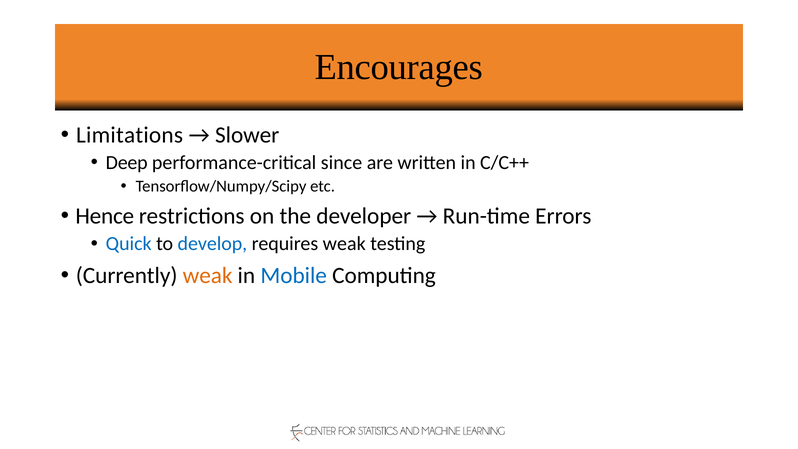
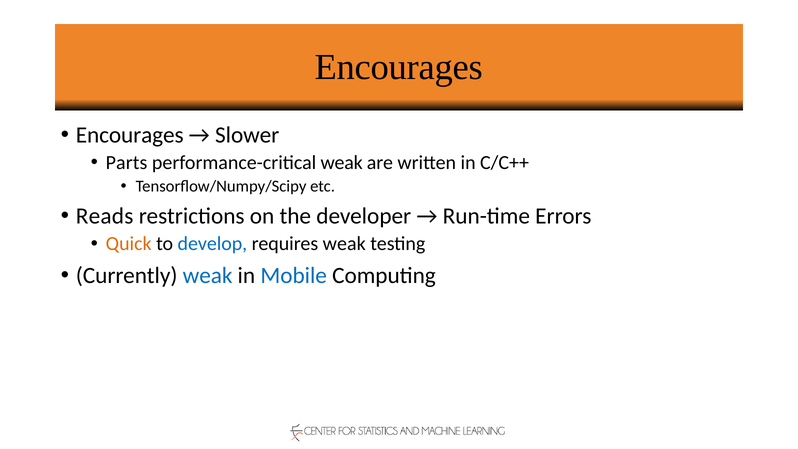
Limitations at (130, 135): Limitations -> Encourages
Deep: Deep -> Parts
performance-critical since: since -> weak
Hence: Hence -> Reads
Quick colour: blue -> orange
weak at (208, 275) colour: orange -> blue
